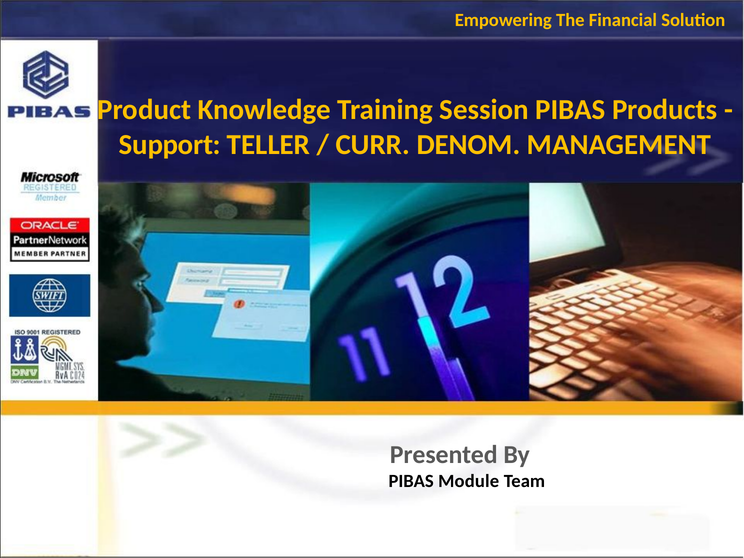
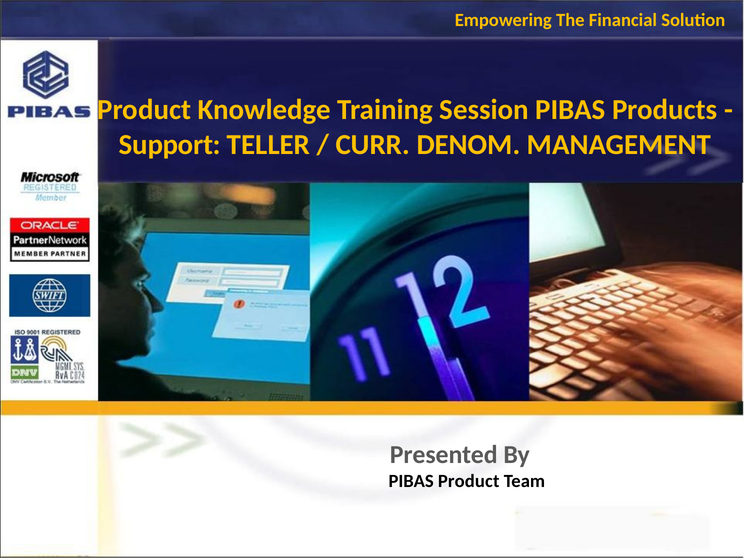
PIBAS Module: Module -> Product
